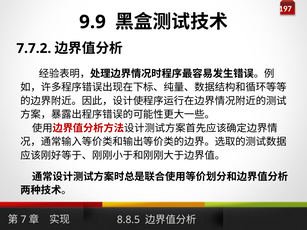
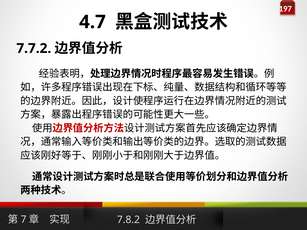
9.9: 9.9 -> 4.7
8.8.5: 8.8.5 -> 7.8.2
